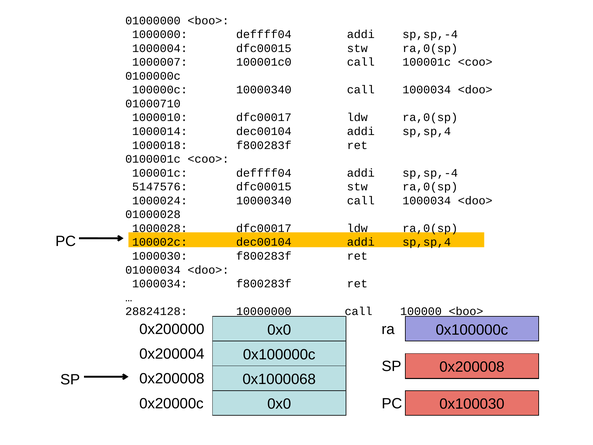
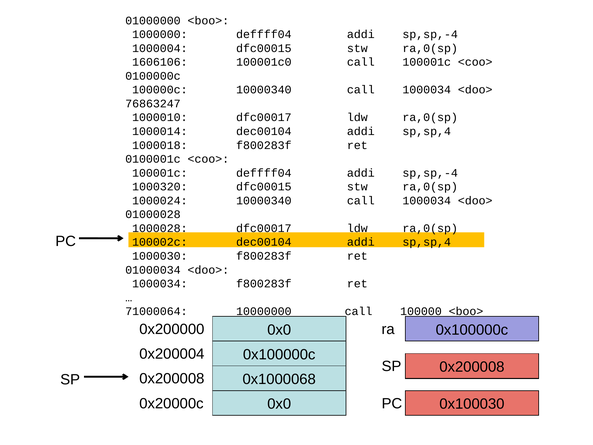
1000007: 1000007 -> 1606106
01000710: 01000710 -> 76863247
5147576: 5147576 -> 1000320
28824128: 28824128 -> 71000064
